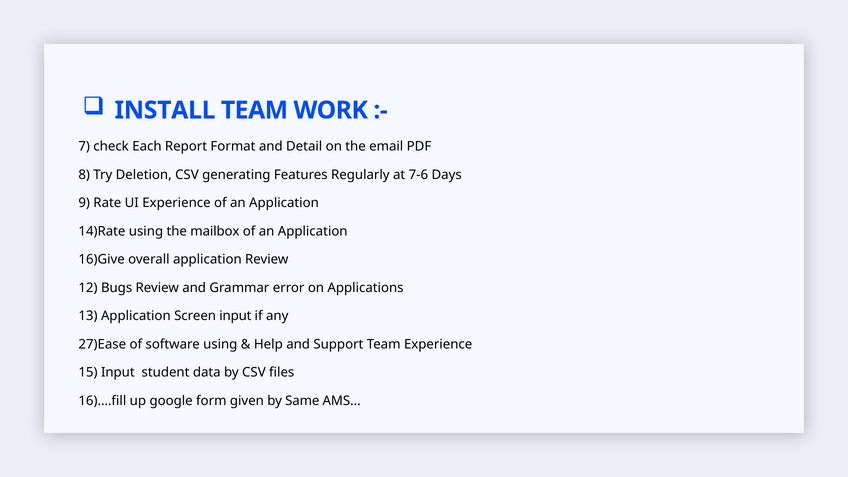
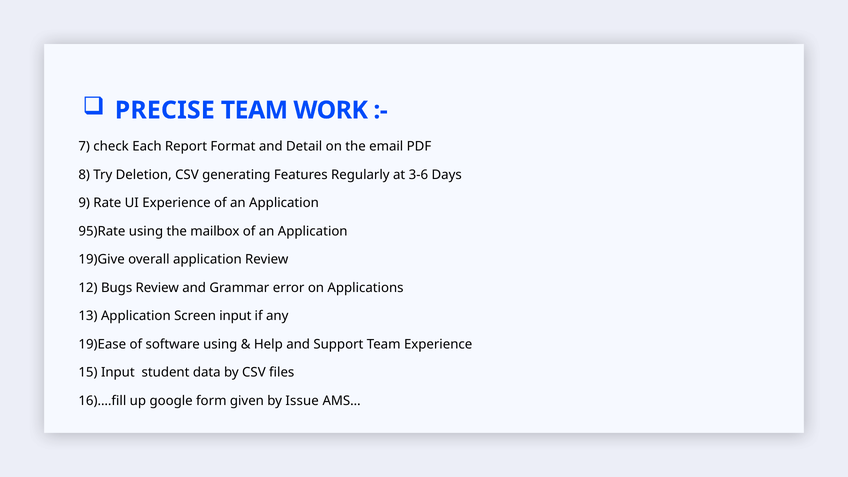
INSTALL: INSTALL -> PRECISE
7-6: 7-6 -> 3-6
14)Rate: 14)Rate -> 95)Rate
16)Give: 16)Give -> 19)Give
27)Ease: 27)Ease -> 19)Ease
Same: Same -> Issue
